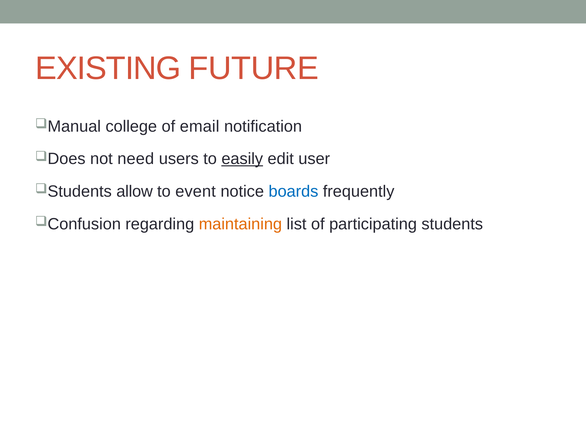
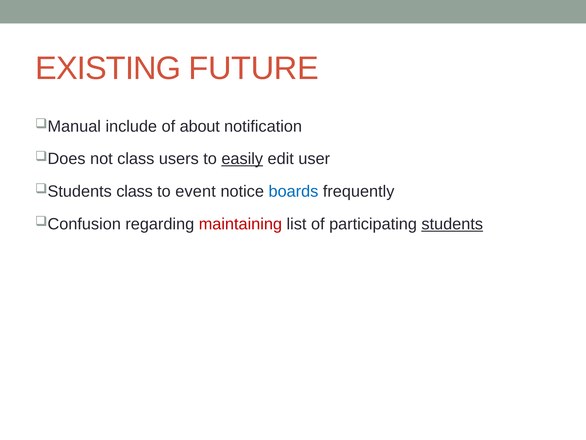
college: college -> include
email: email -> about
not need: need -> class
allow at (135, 191): allow -> class
maintaining colour: orange -> red
students underline: none -> present
